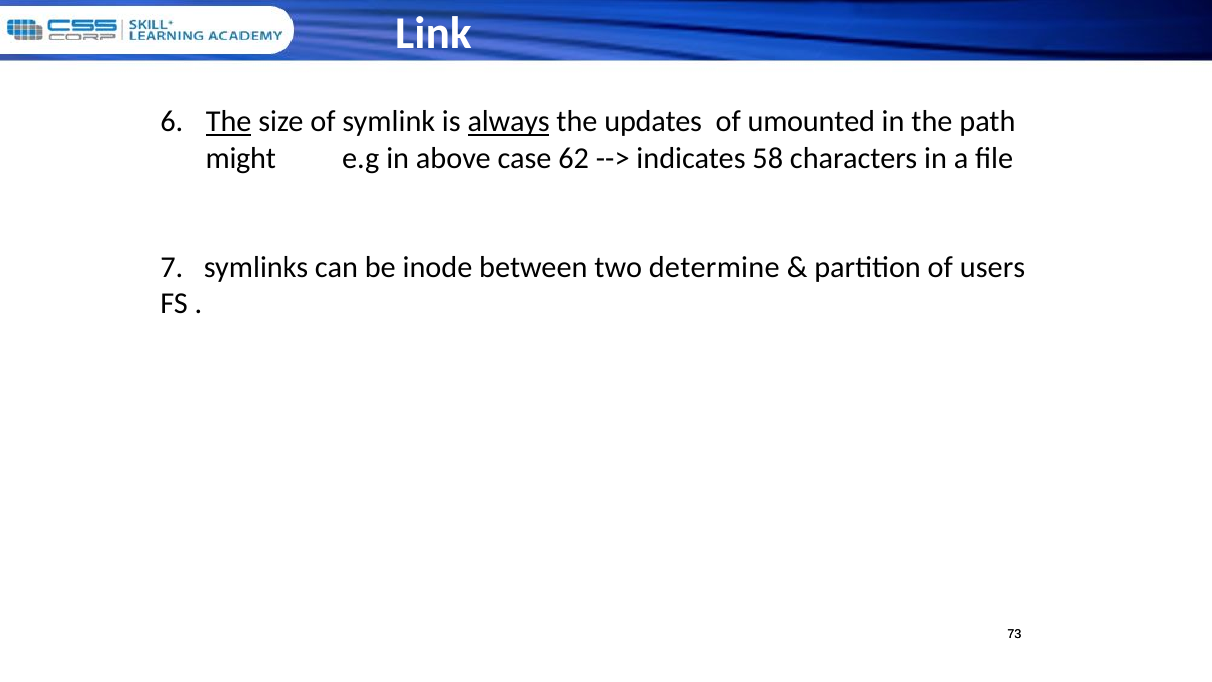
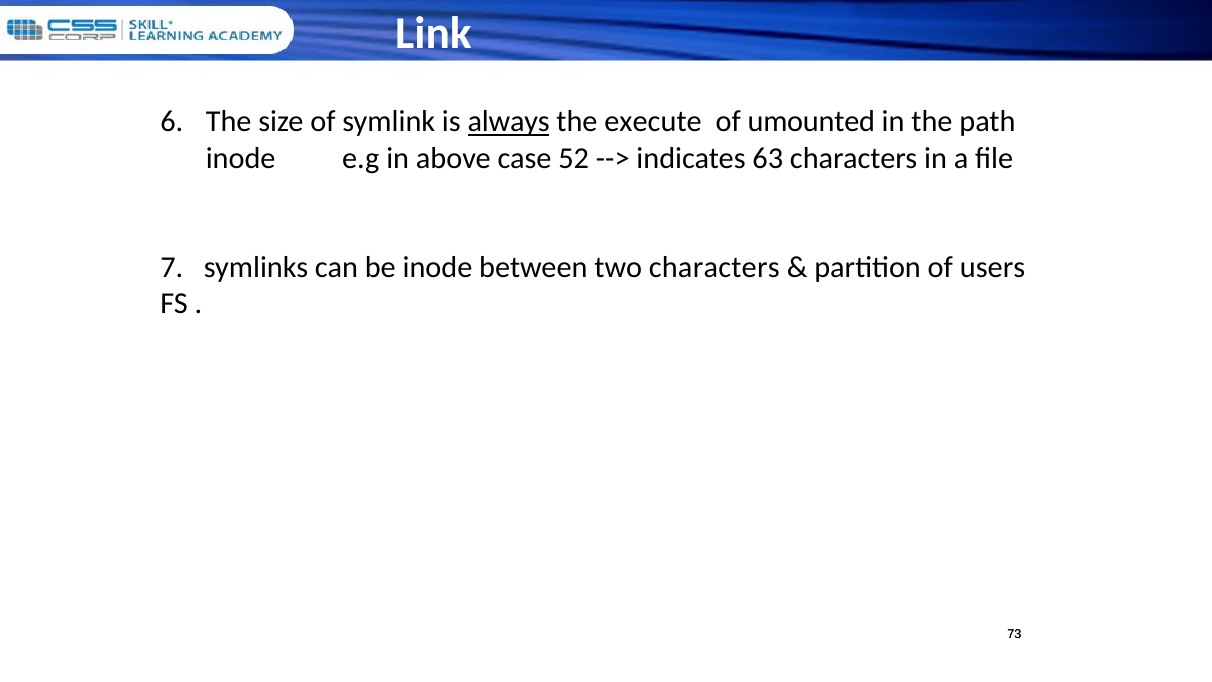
The at (229, 122) underline: present -> none
updates: updates -> execute
might at (241, 158): might -> inode
62: 62 -> 52
58: 58 -> 63
two determine: determine -> characters
